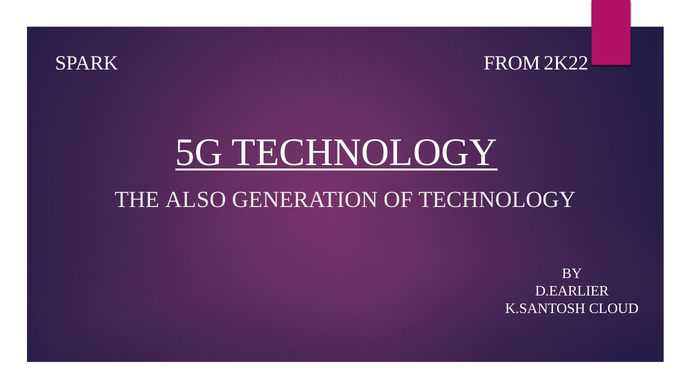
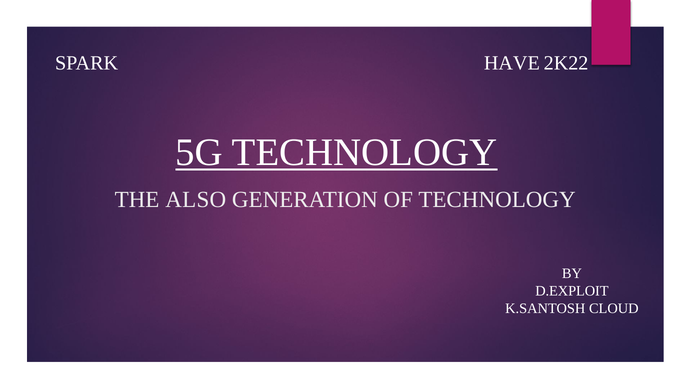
FROM: FROM -> HAVE
D.EARLIER: D.EARLIER -> D.EXPLOIT
